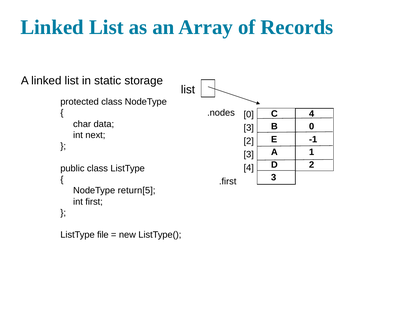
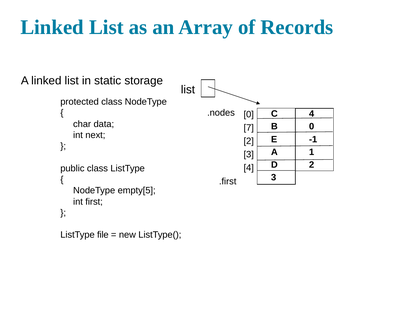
3 at (249, 128): 3 -> 7
return[5: return[5 -> empty[5
